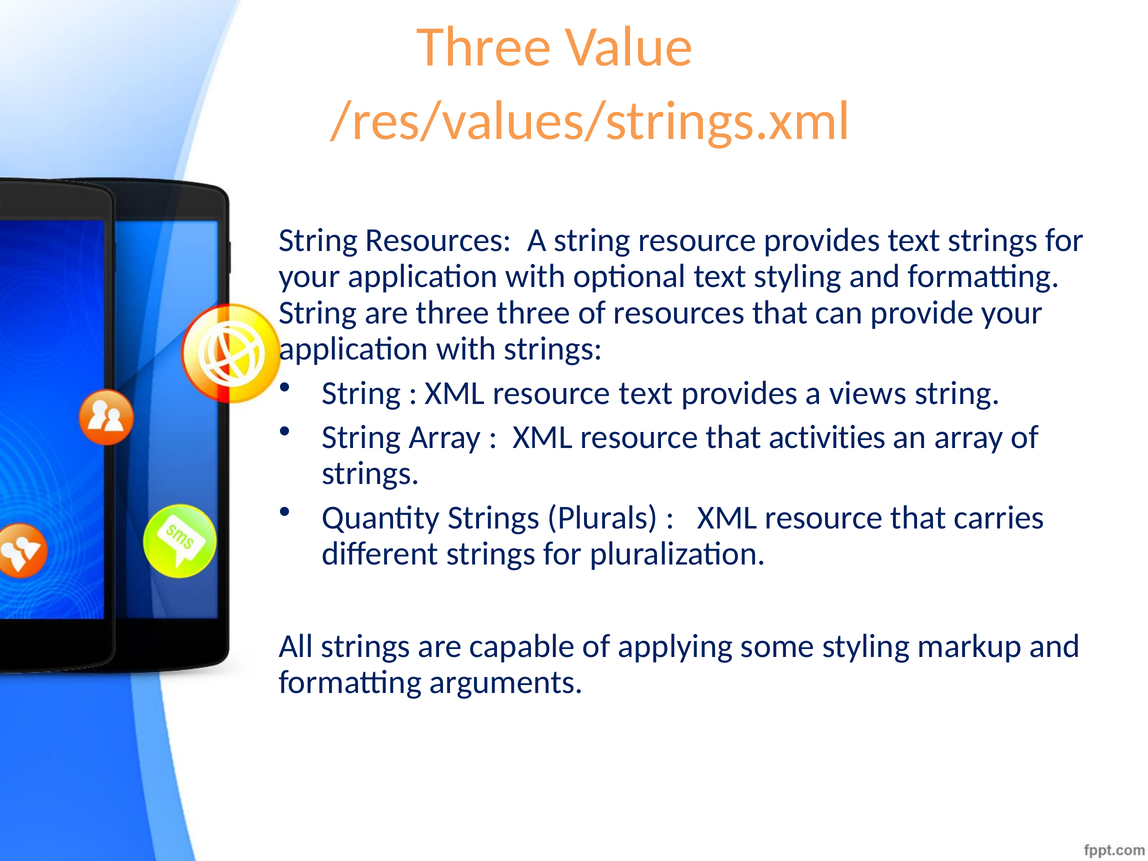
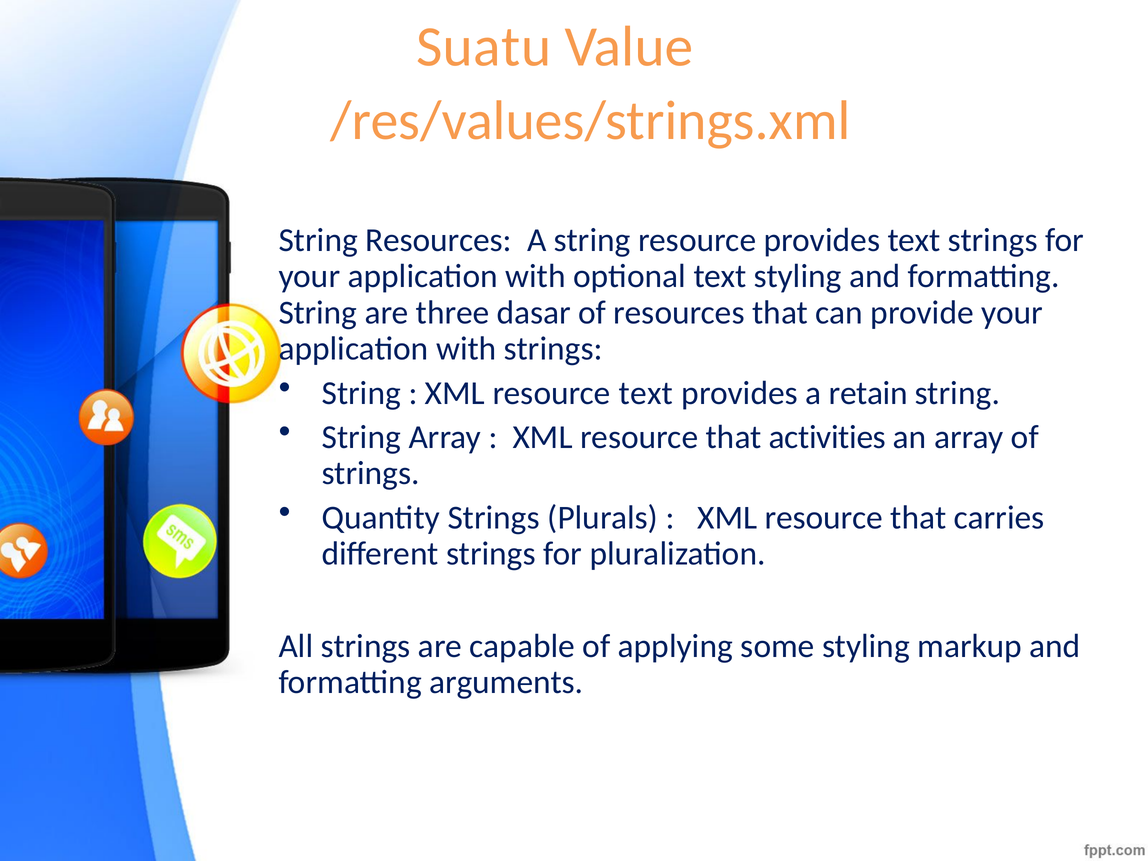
Three at (484, 47): Three -> Suatu
three three: three -> dasar
views: views -> retain
